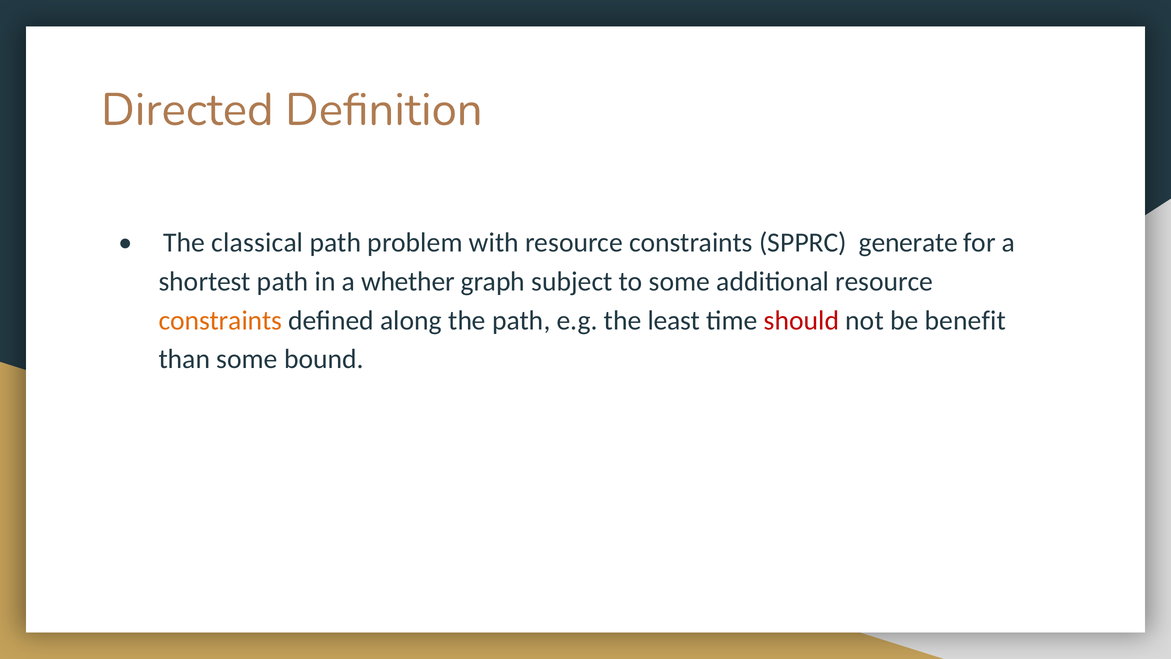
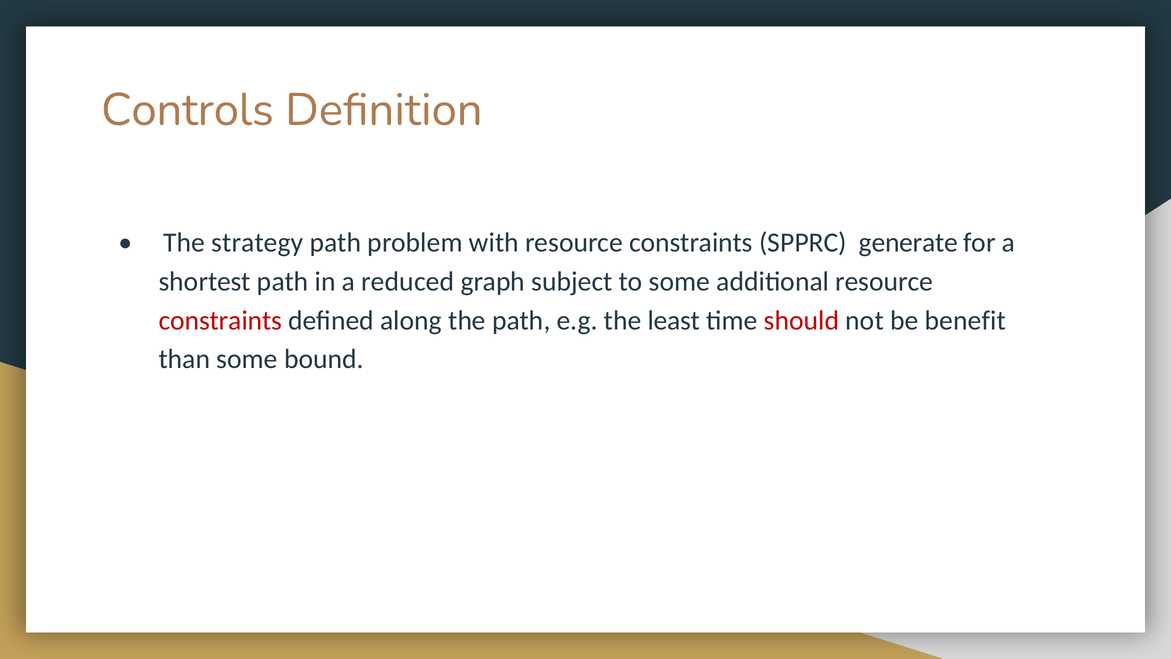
Directed: Directed -> Controls
classical: classical -> strategy
whether: whether -> reduced
constraints at (220, 320) colour: orange -> red
